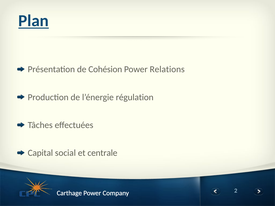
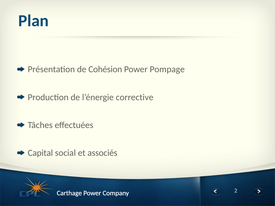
Plan underline: present -> none
Relations: Relations -> Pompage
régulation: régulation -> corrective
centrale: centrale -> associés
